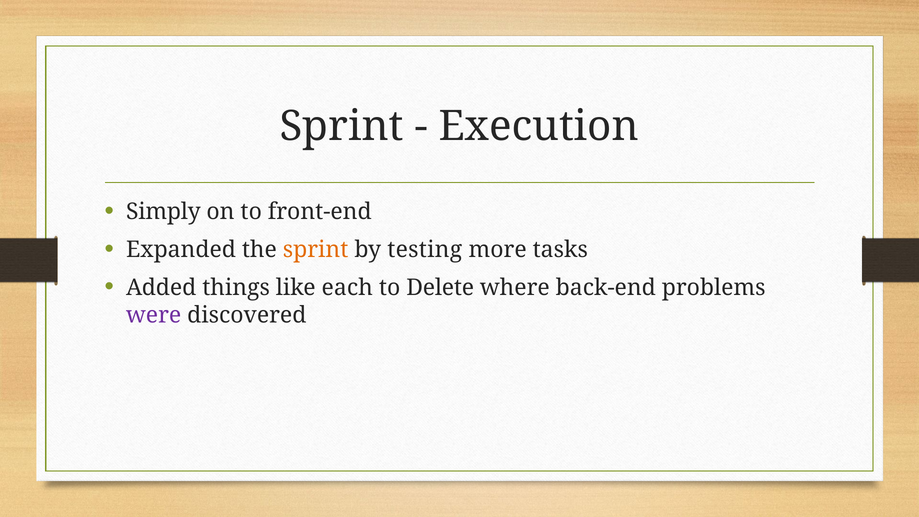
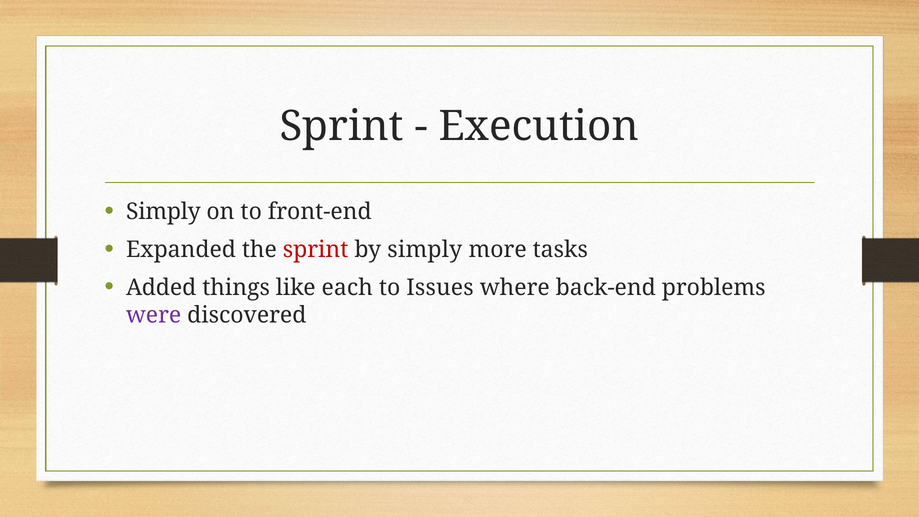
sprint at (316, 249) colour: orange -> red
by testing: testing -> simply
Delete: Delete -> Issues
